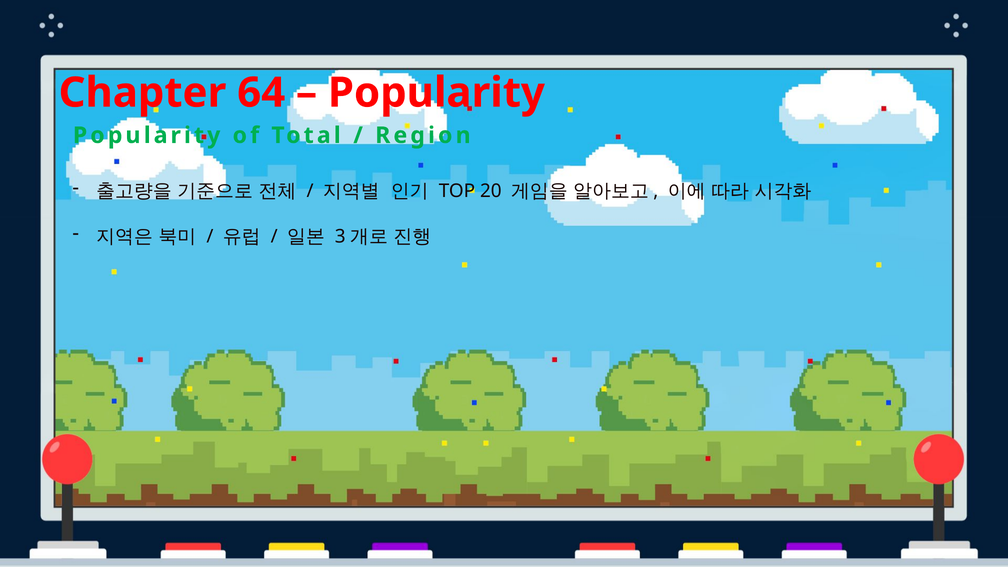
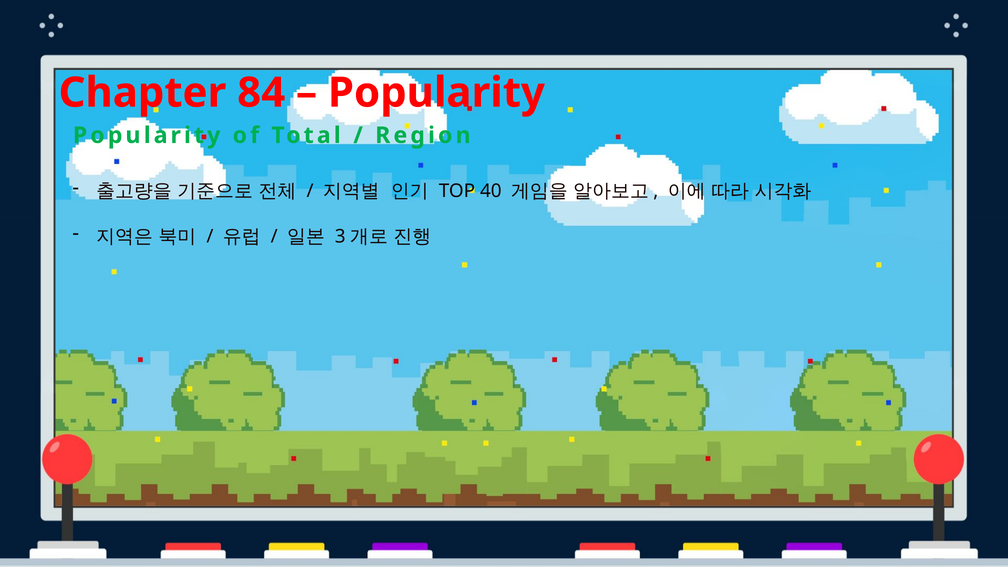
64: 64 -> 84
20: 20 -> 40
